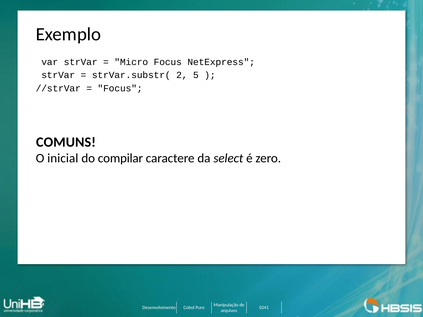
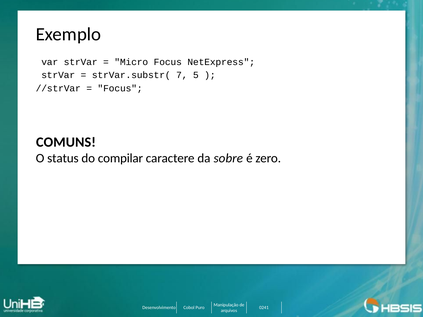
2: 2 -> 7
inicial: inicial -> status
select: select -> sobre
